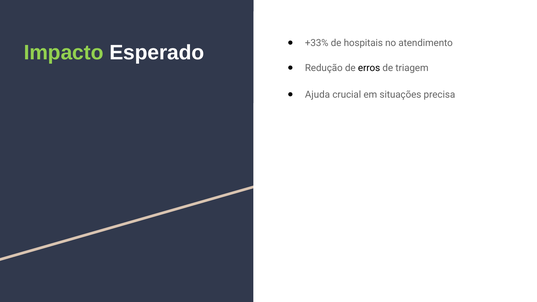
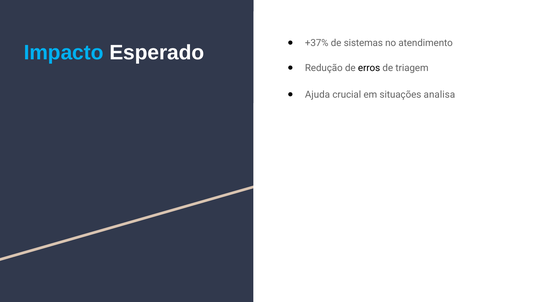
+33%: +33% -> +37%
hospitais: hospitais -> sistemas
Impacto colour: light green -> light blue
precisa: precisa -> analisa
